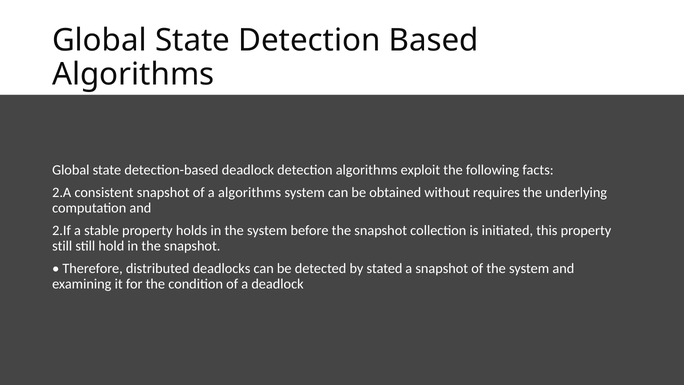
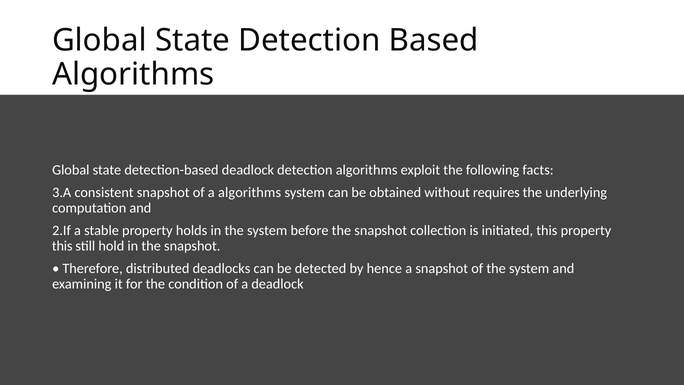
2.A: 2.A -> 3.A
still at (62, 246): still -> this
stated: stated -> hence
